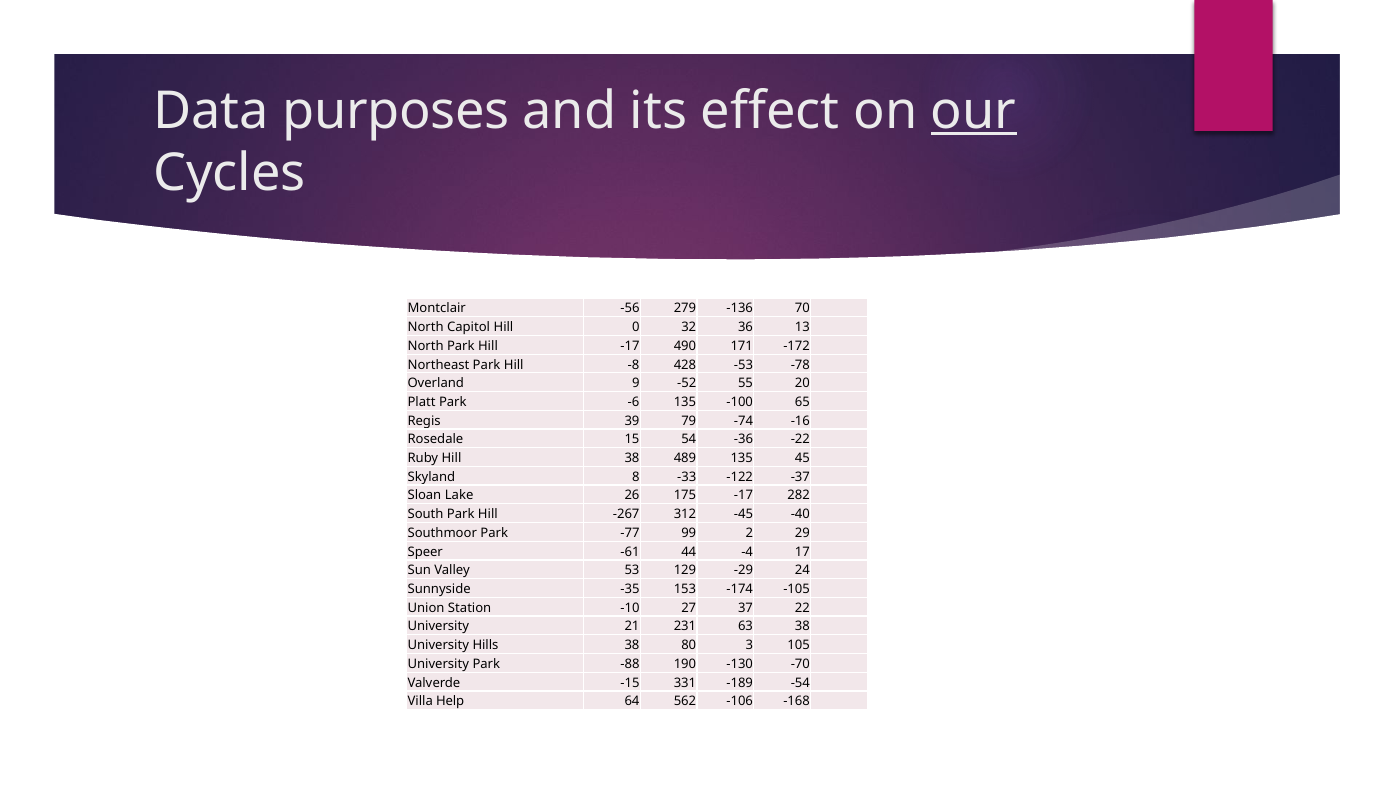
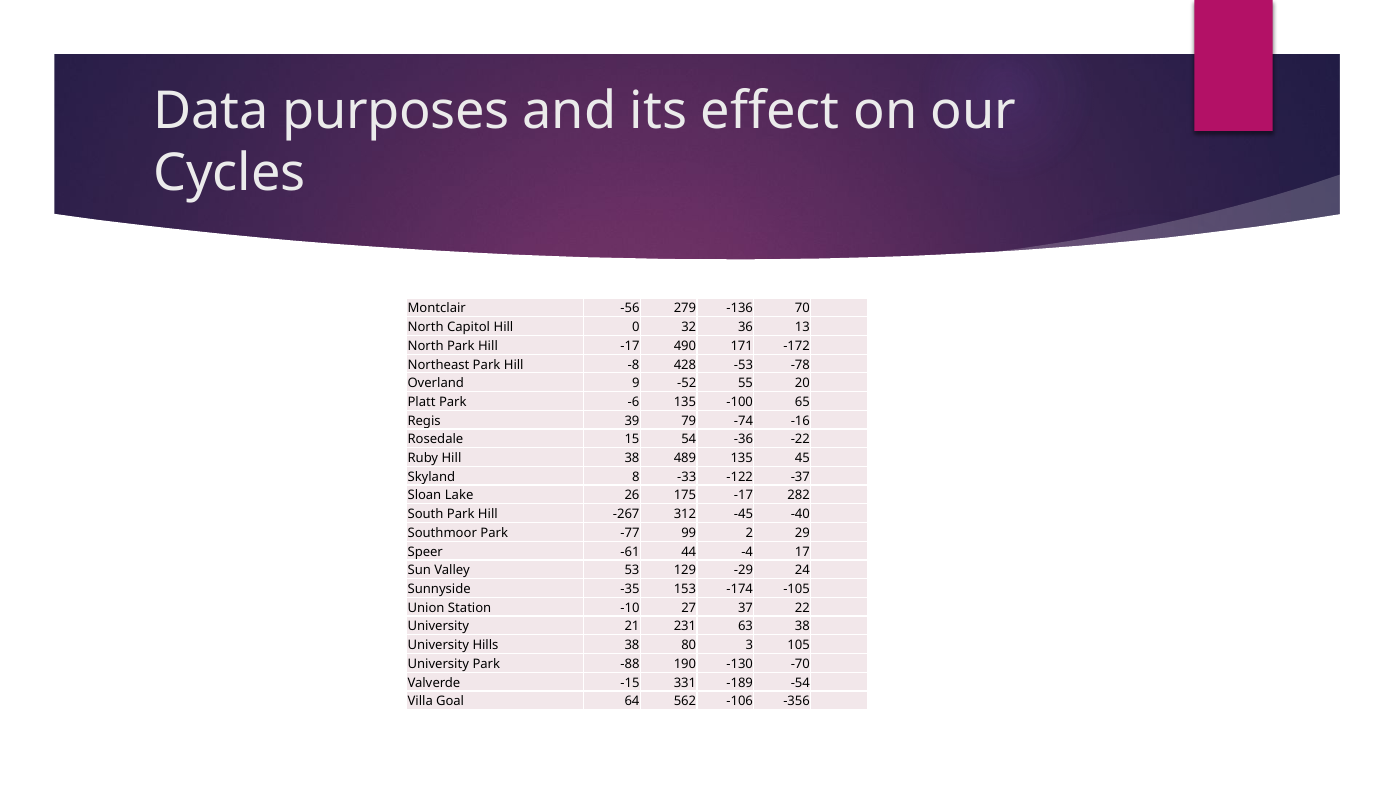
our underline: present -> none
Help: Help -> Goal
-168: -168 -> -356
